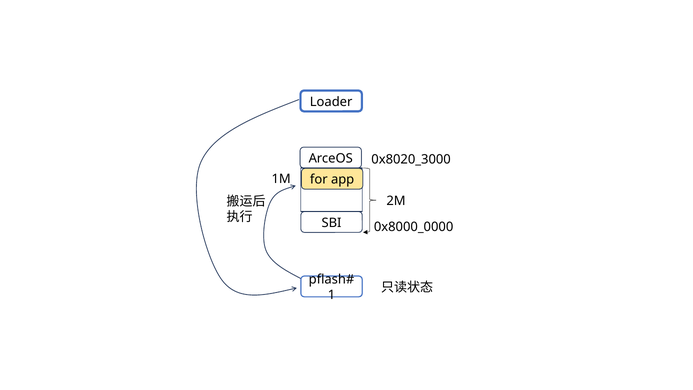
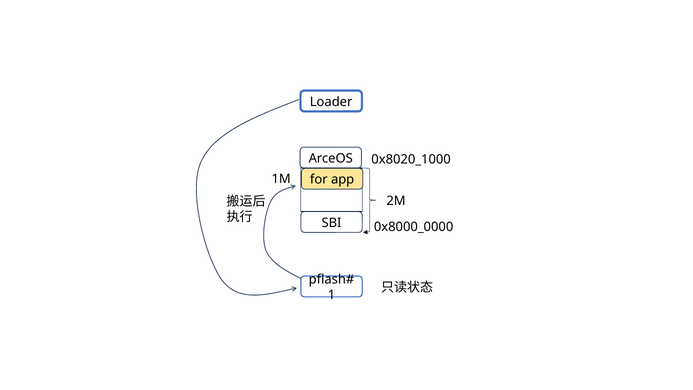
0x8020_3000: 0x8020_3000 -> 0x8020_1000
